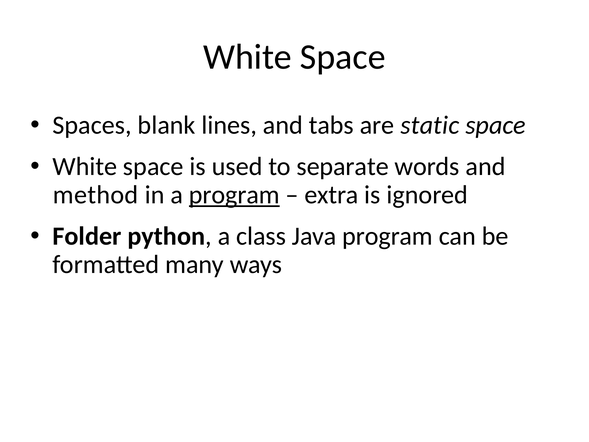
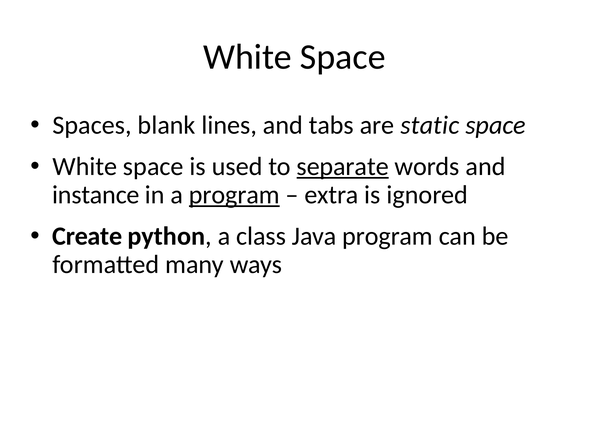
separate underline: none -> present
method: method -> instance
Folder: Folder -> Create
